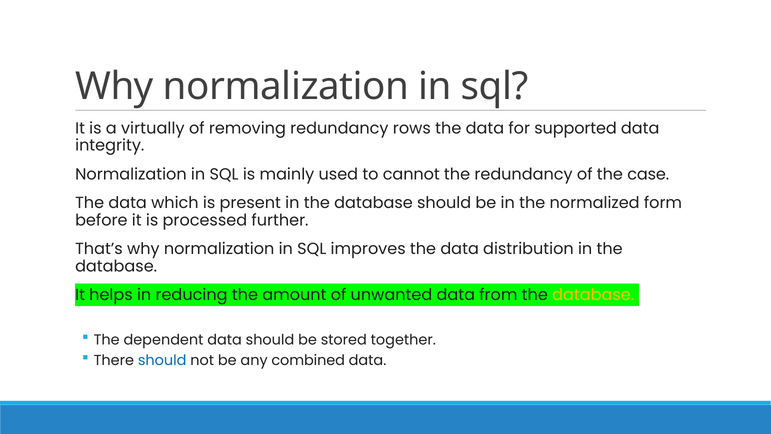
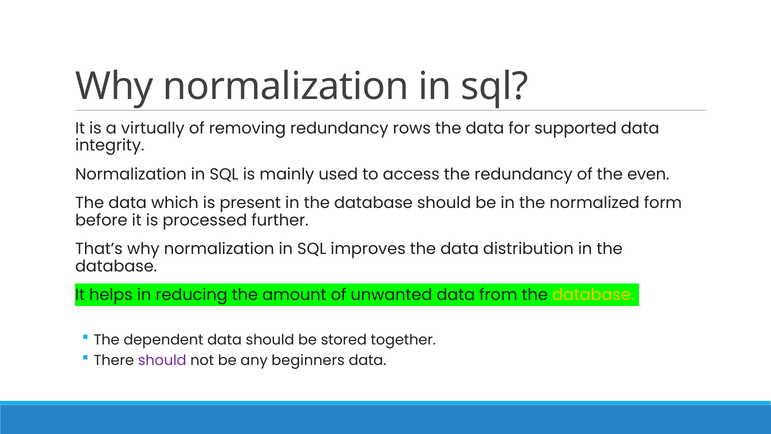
cannot: cannot -> access
case: case -> even
should at (162, 360) colour: blue -> purple
combined: combined -> beginners
